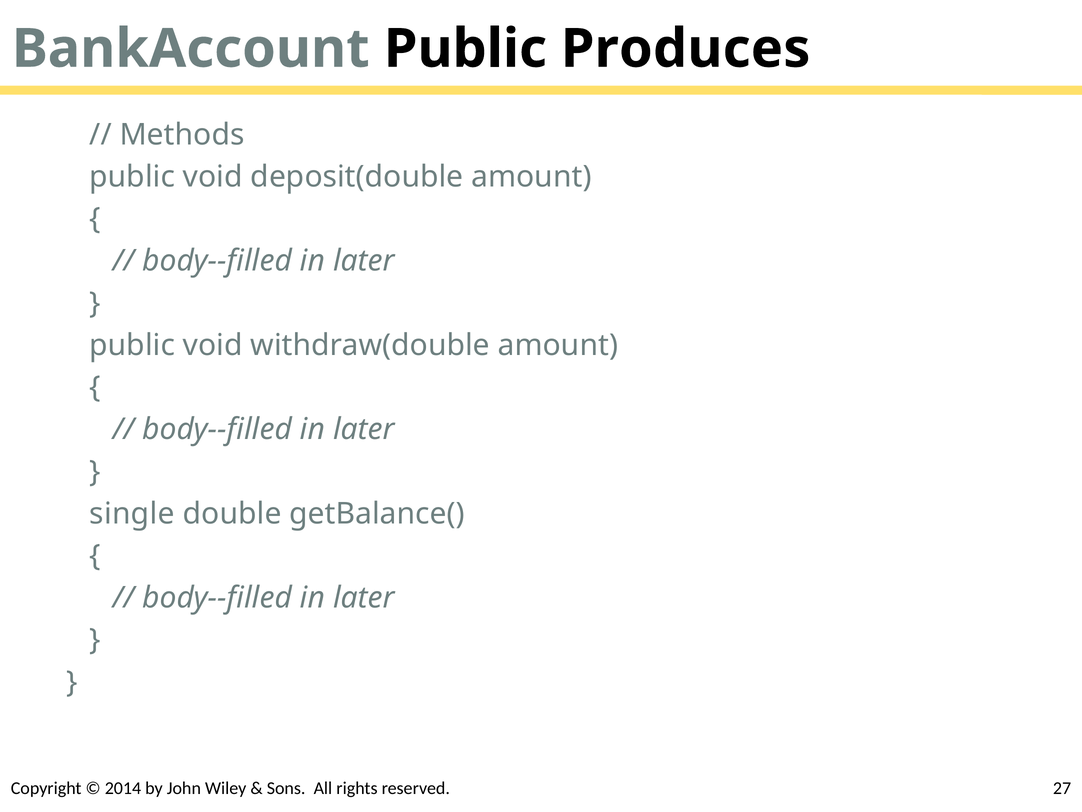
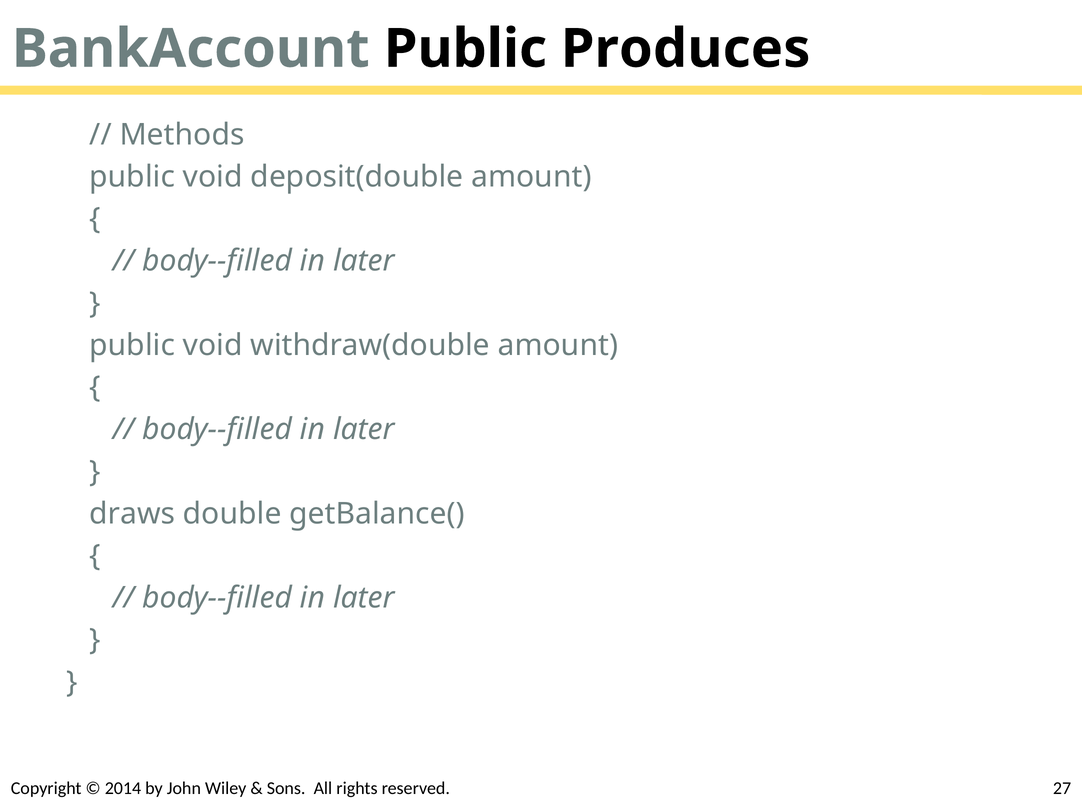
single: single -> draws
